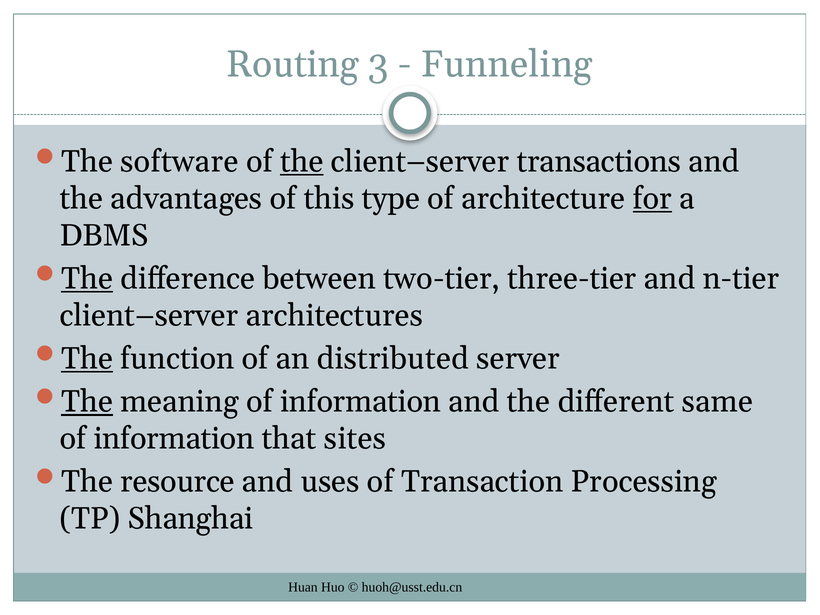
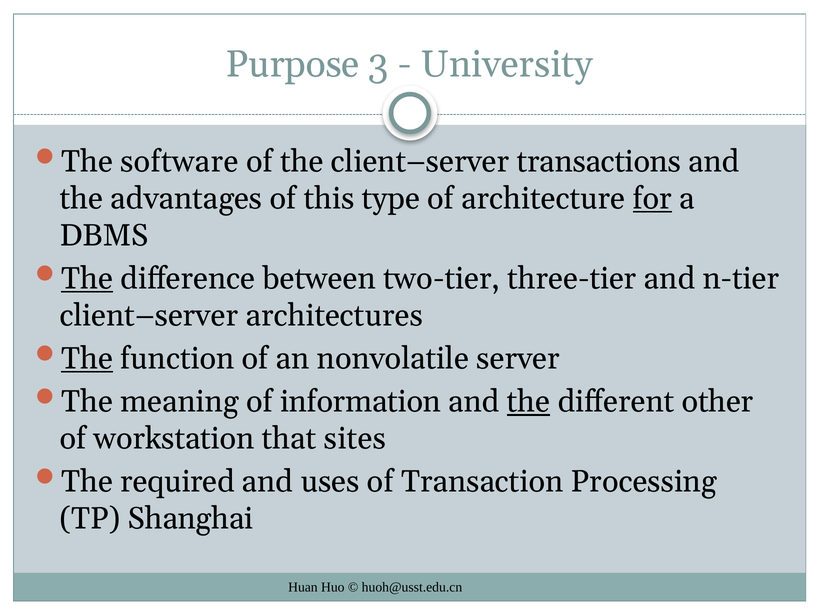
Routing: Routing -> Purpose
Funneling: Funneling -> University
the at (302, 162) underline: present -> none
distributed: distributed -> nonvolatile
The at (87, 402) underline: present -> none
the at (529, 402) underline: none -> present
same: same -> other
information at (174, 439): information -> workstation
resource: resource -> required
